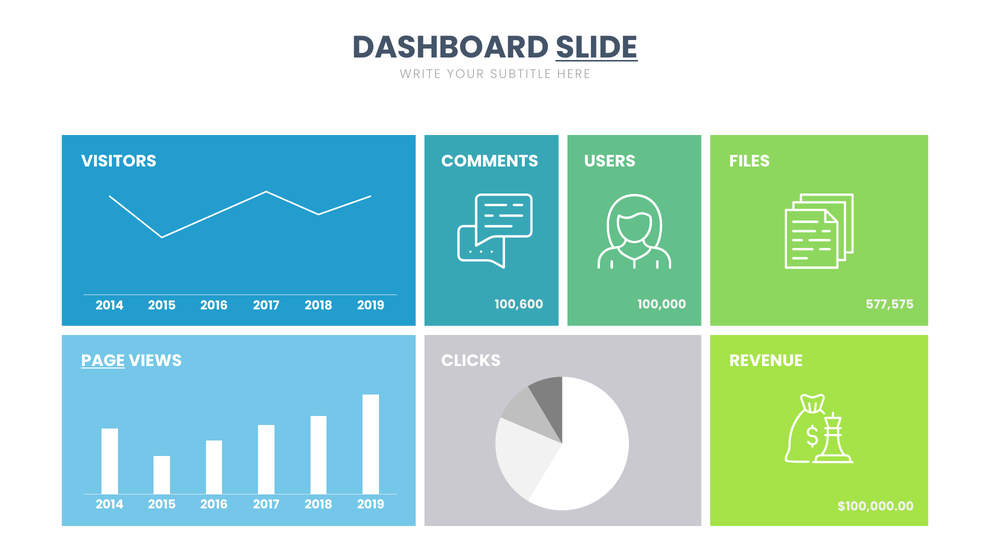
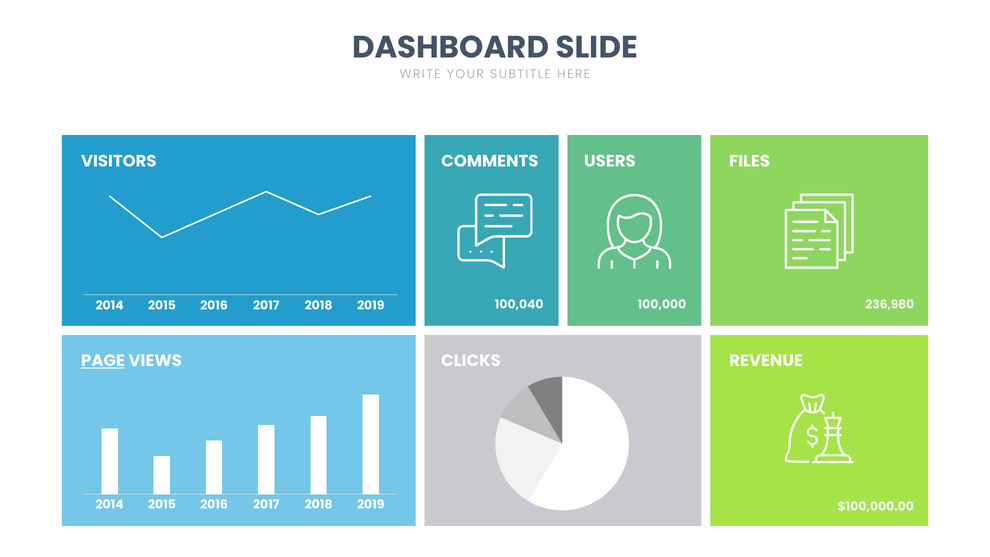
SLIDE underline: present -> none
100,600: 100,600 -> 100,040
577,575: 577,575 -> 236,980
